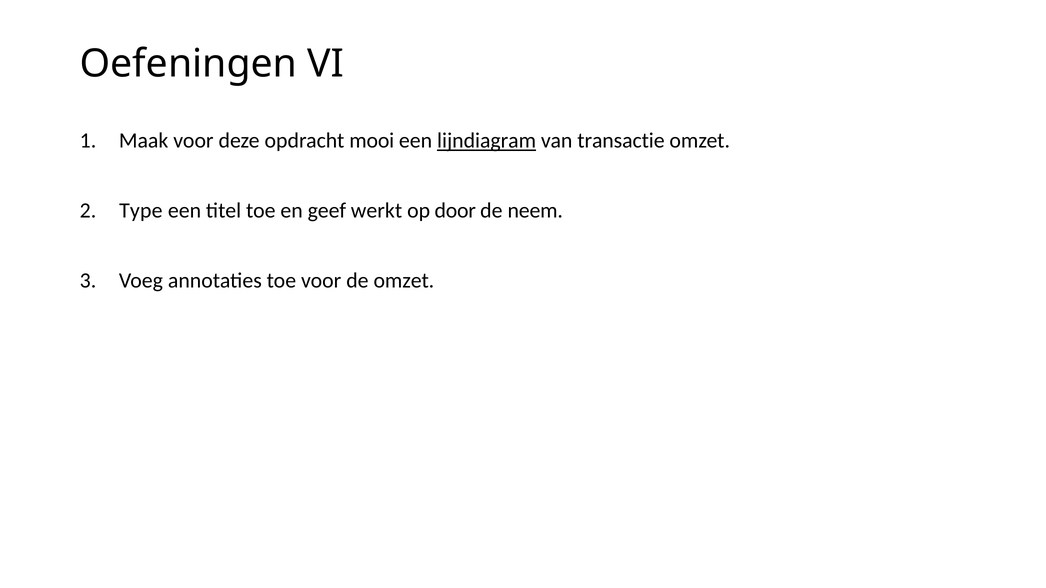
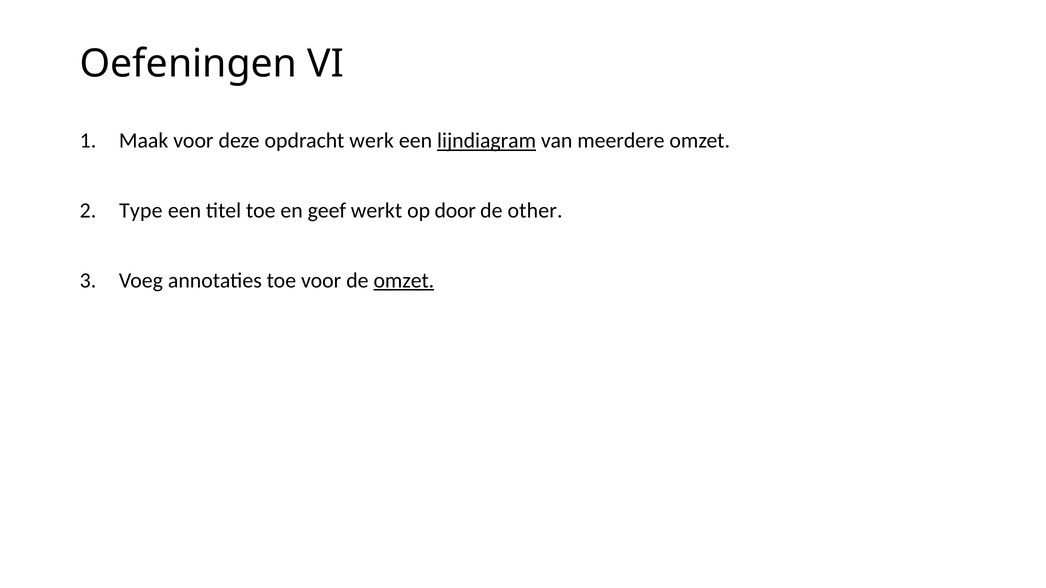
mooi: mooi -> werk
transactie: transactie -> meerdere
neem: neem -> other
omzet at (404, 281) underline: none -> present
